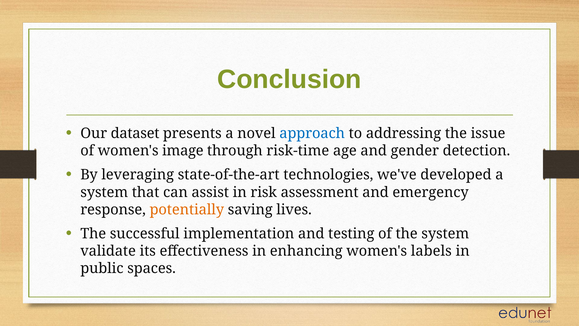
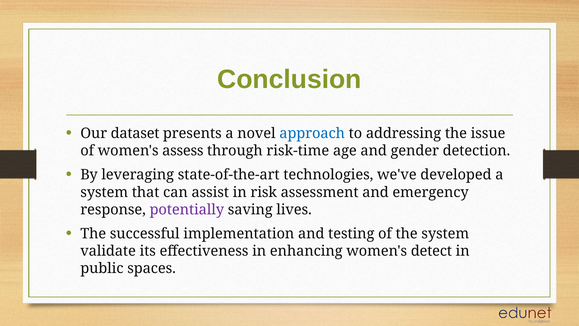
image: image -> assess
potentially colour: orange -> purple
labels: labels -> detect
